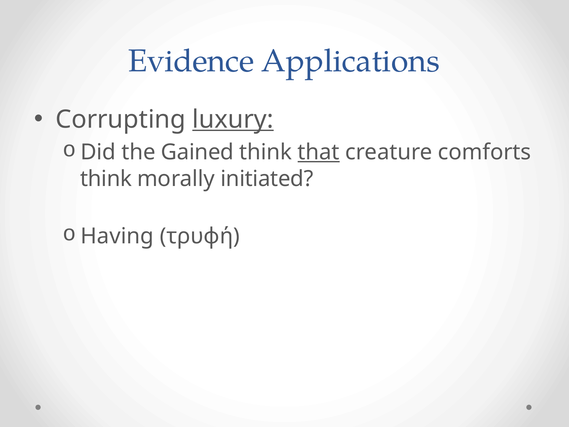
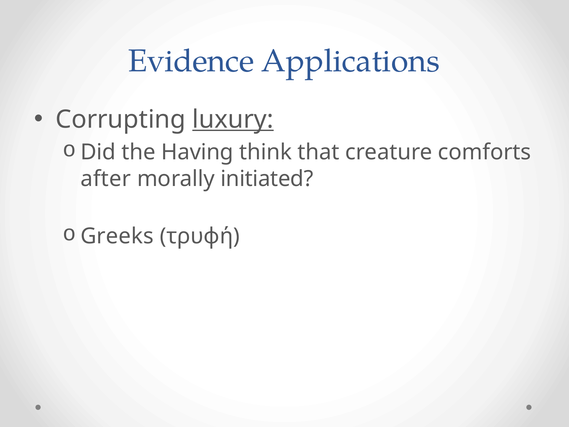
Gained: Gained -> Having
that underline: present -> none
think at (106, 179): think -> after
Having: Having -> Greeks
